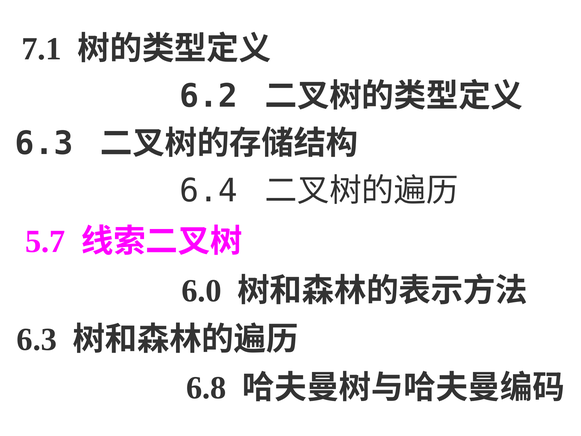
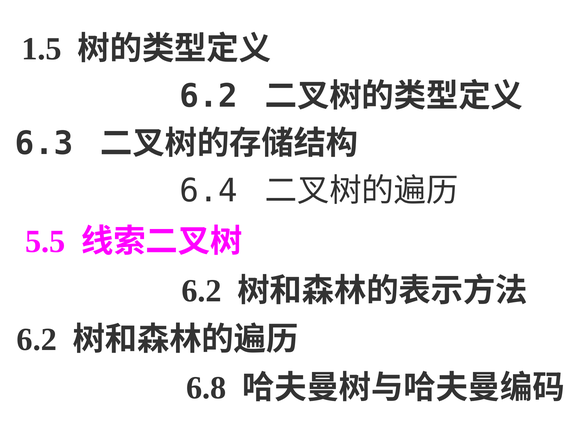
7.1: 7.1 -> 1.5
5.7: 5.7 -> 5.5
6.0 at (201, 291): 6.0 -> 6.2
6.3 at (37, 339): 6.3 -> 6.2
